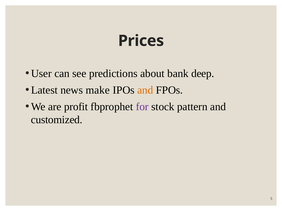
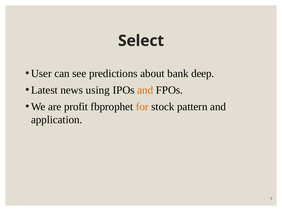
Prices: Prices -> Select
make: make -> using
for colour: purple -> orange
customized: customized -> application
